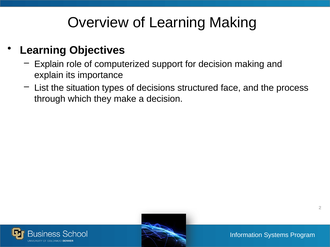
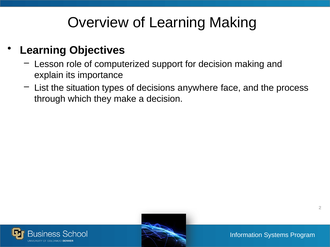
Explain at (49, 64): Explain -> Lesson
structured: structured -> anywhere
